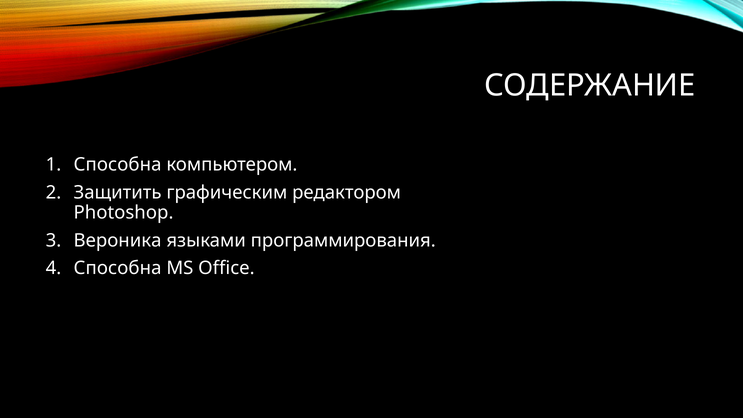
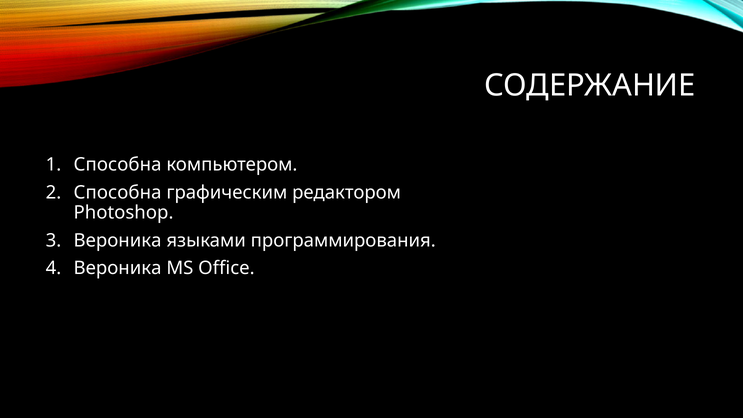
Защитить at (118, 193): Защитить -> Способна
Способна at (118, 268): Способна -> Вероника
